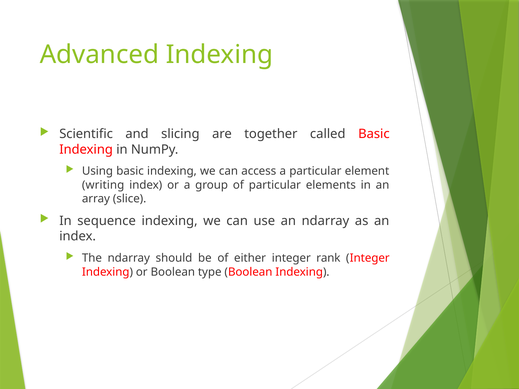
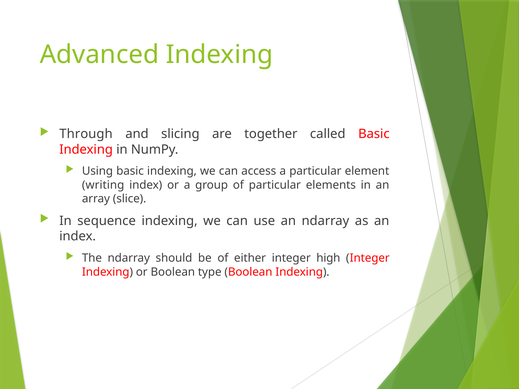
Scientific: Scientific -> Through
rank: rank -> high
